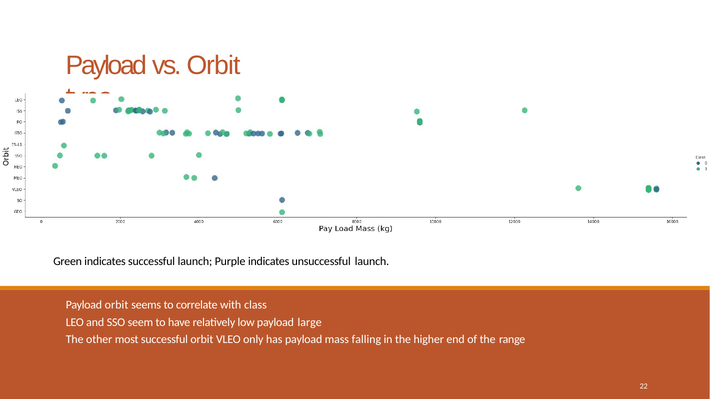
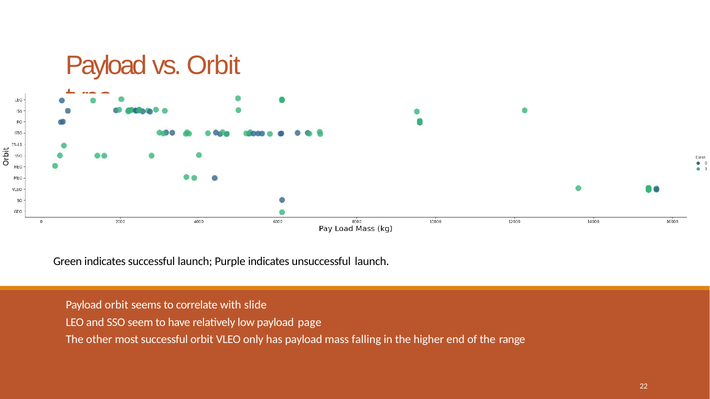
class: class -> slide
large: large -> page
